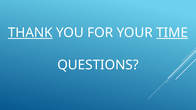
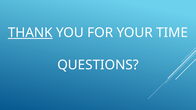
TIME underline: present -> none
